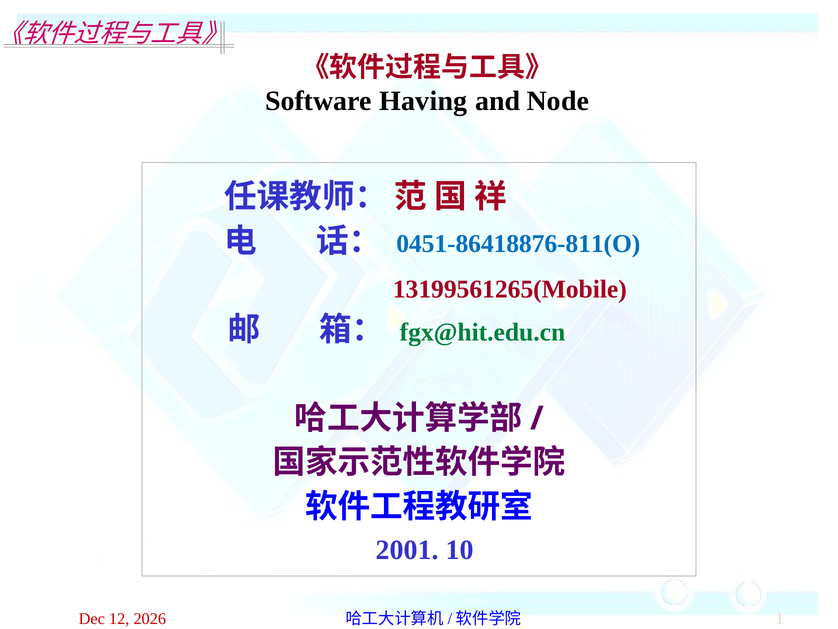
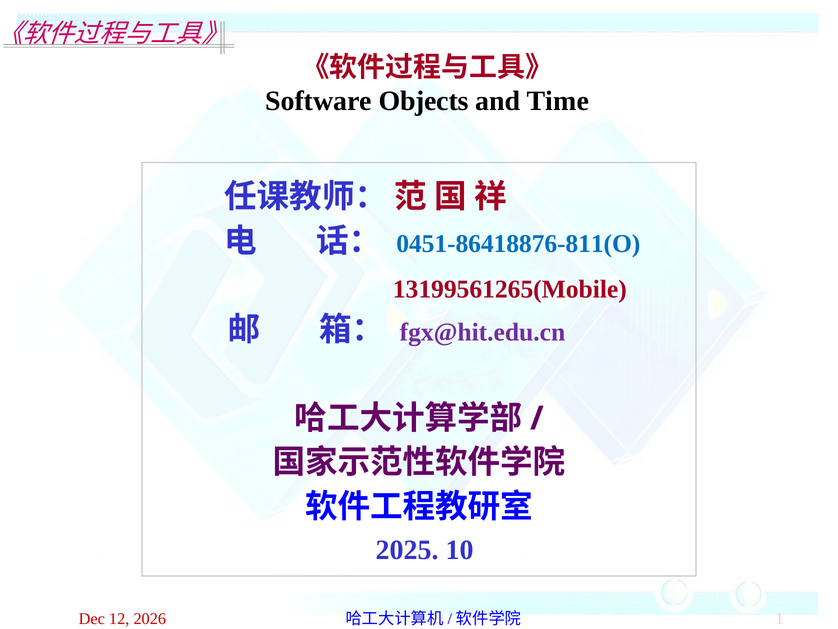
Having: Having -> Objects
Node: Node -> Time
fgx@hit.edu.cn colour: green -> purple
2001: 2001 -> 2025
